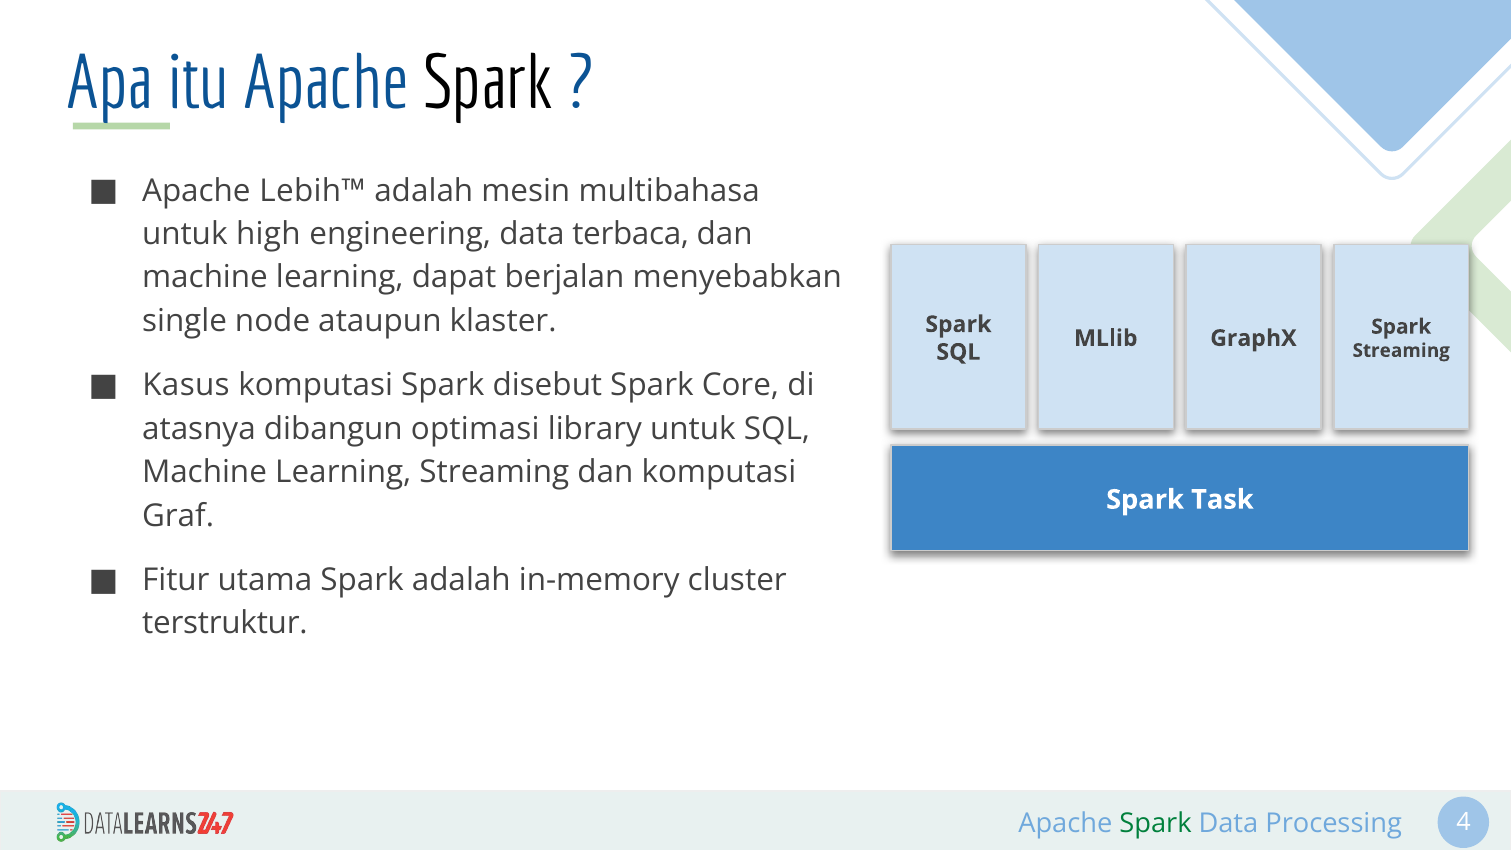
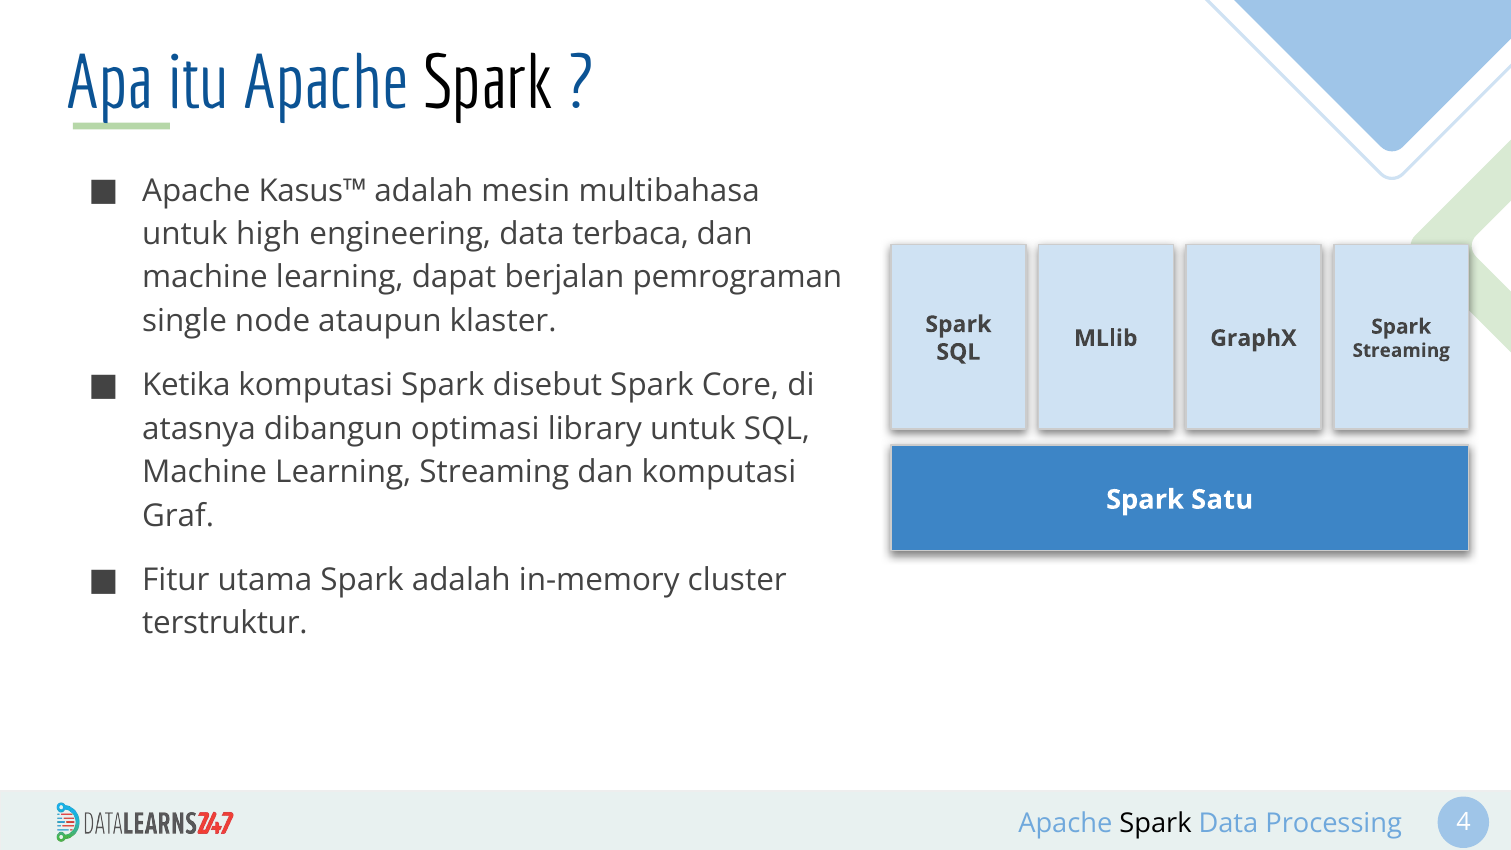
Lebih™: Lebih™ -> Kasus™
menyebabkan: menyebabkan -> pemrograman
Kasus: Kasus -> Ketika
Task: Task -> Satu
Spark at (1156, 823) colour: green -> black
